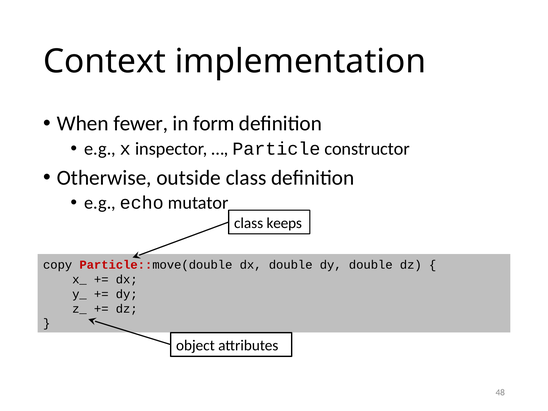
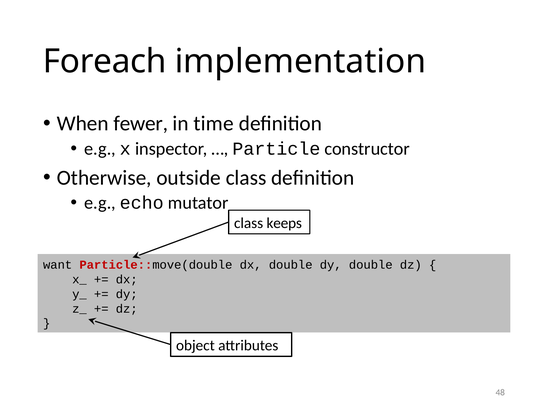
Context: Context -> Foreach
form: form -> time
copy: copy -> want
